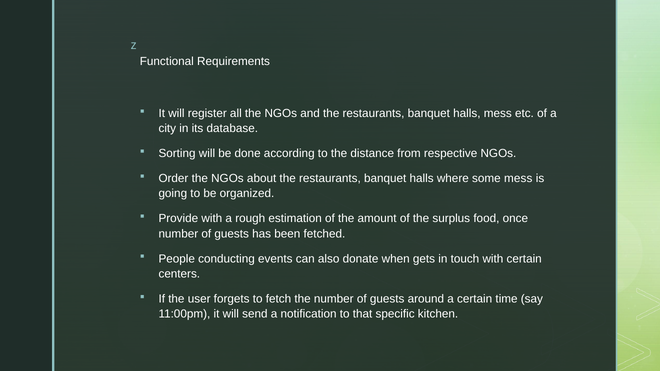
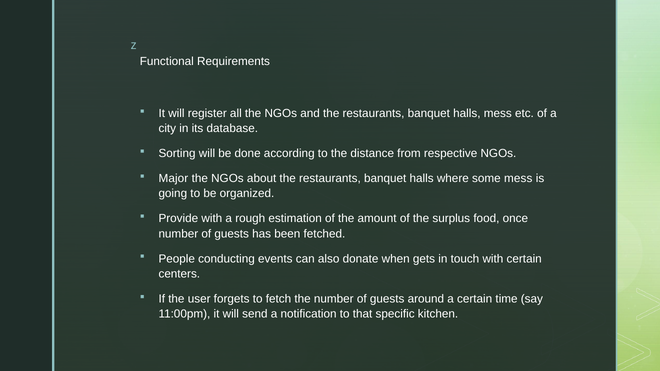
Order: Order -> Major
